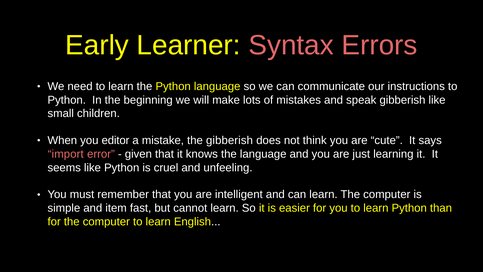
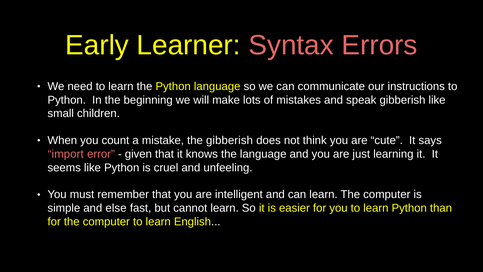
editor: editor -> count
item: item -> else
